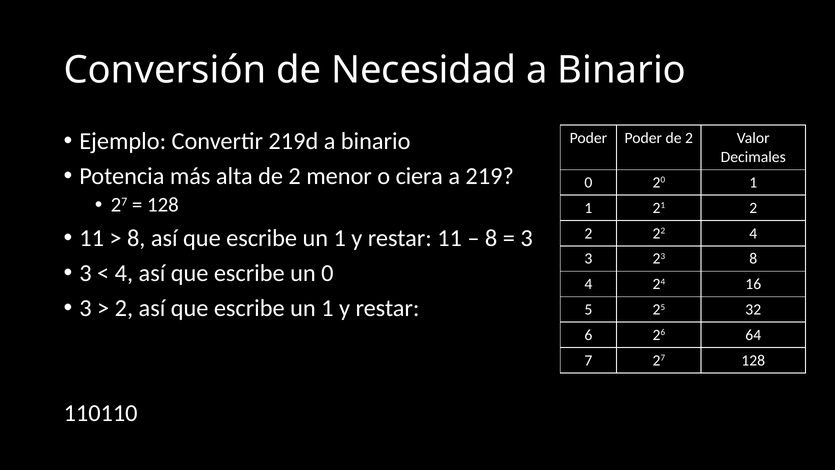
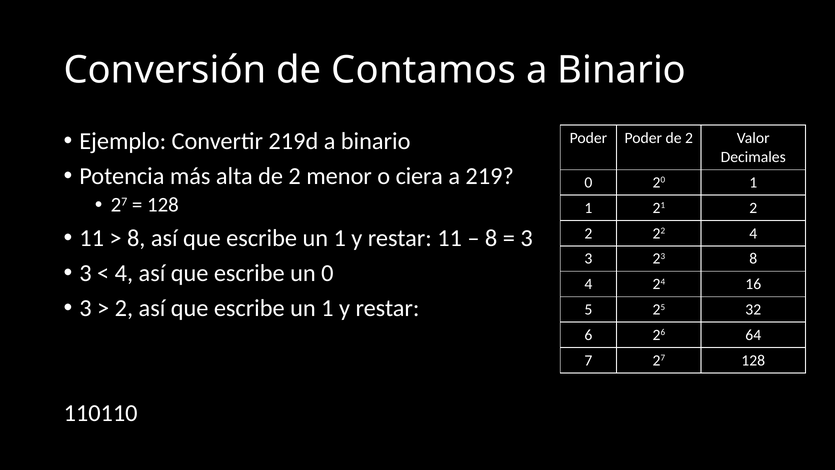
Necesidad: Necesidad -> Contamos
